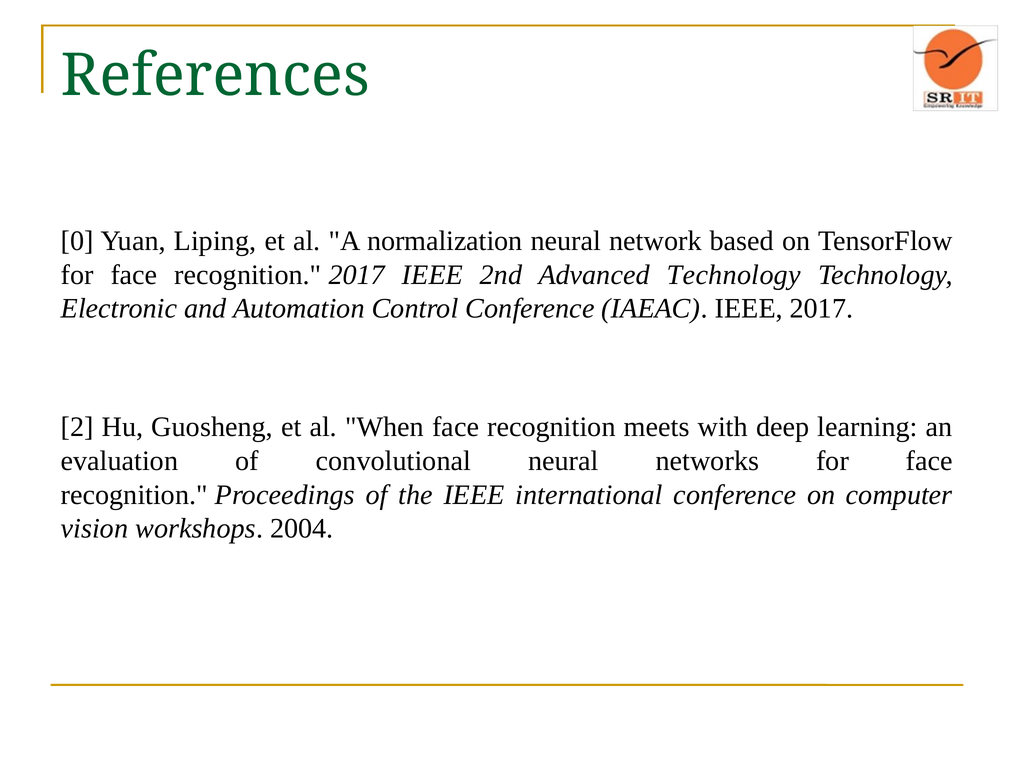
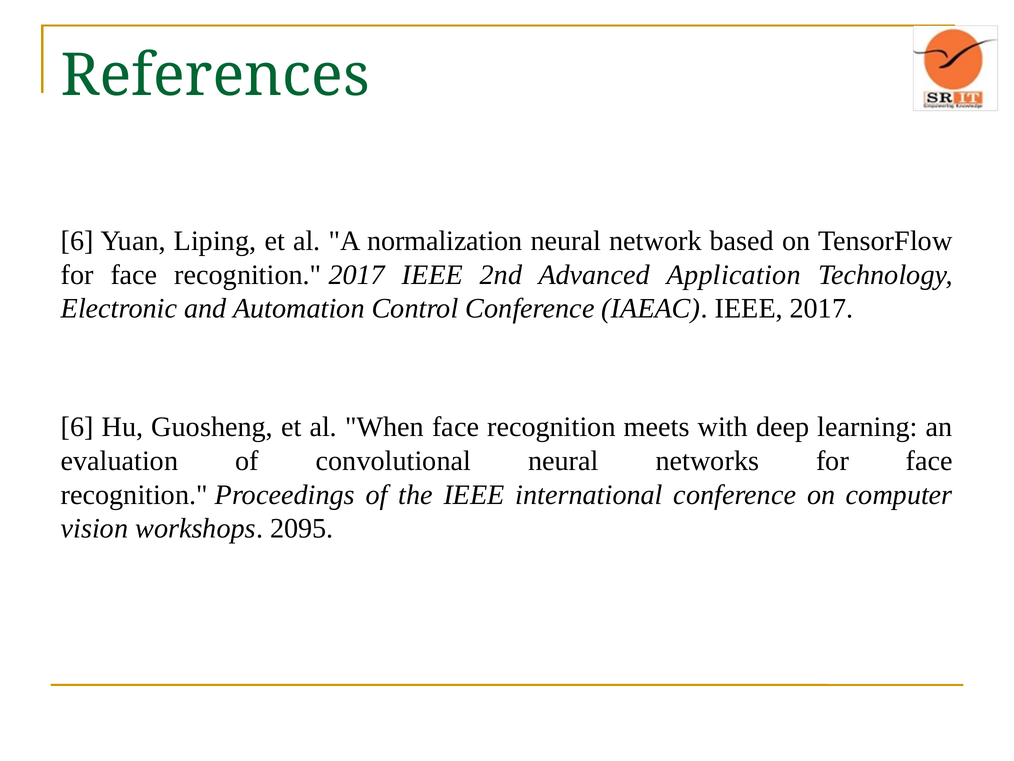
0 at (77, 241): 0 -> 6
Advanced Technology: Technology -> Application
2 at (77, 427): 2 -> 6
2004: 2004 -> 2095
